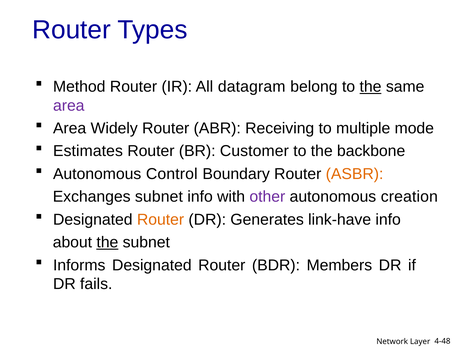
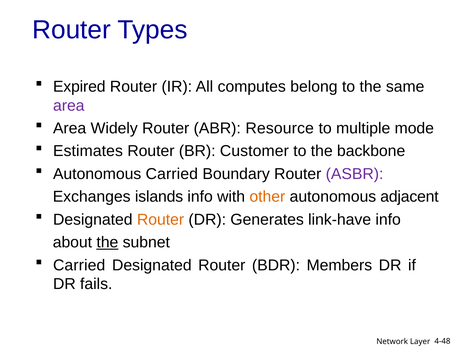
Method: Method -> Expired
datagram: datagram -> computes
the at (371, 87) underline: present -> none
Receiving: Receiving -> Resource
Autonomous Control: Control -> Carried
ASBR colour: orange -> purple
Exchanges subnet: subnet -> islands
other colour: purple -> orange
creation: creation -> adjacent
Informs at (79, 265): Informs -> Carried
